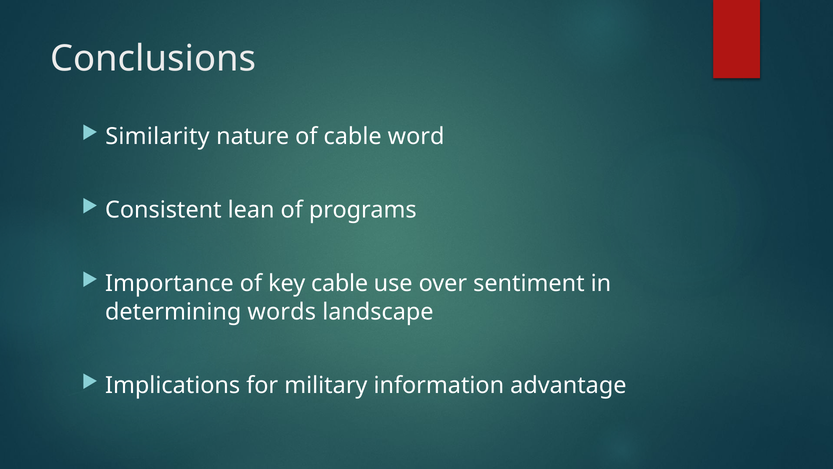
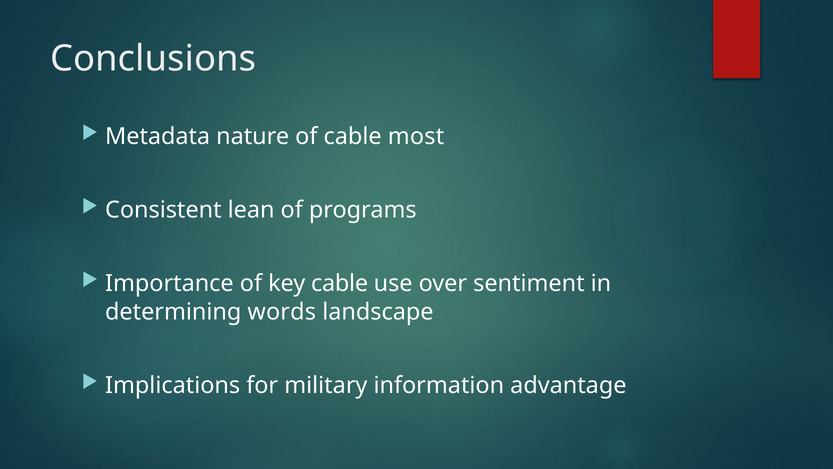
Similarity: Similarity -> Metadata
word: word -> most
